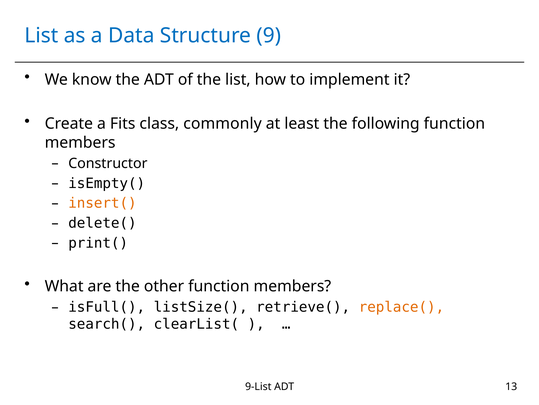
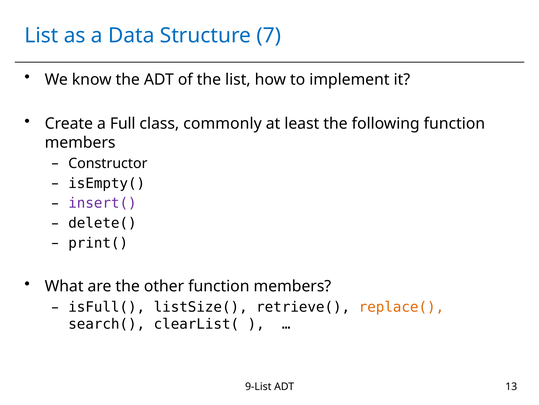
9: 9 -> 7
Fits: Fits -> Full
insert( colour: orange -> purple
